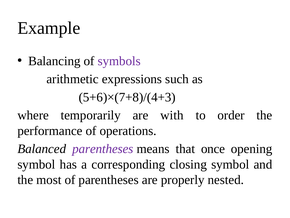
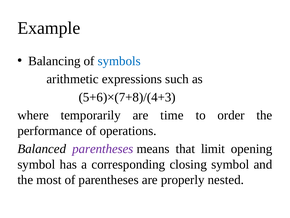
symbols colour: purple -> blue
with: with -> time
once: once -> limit
